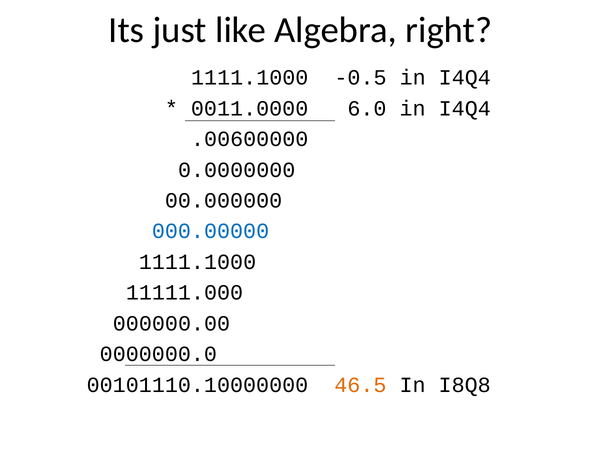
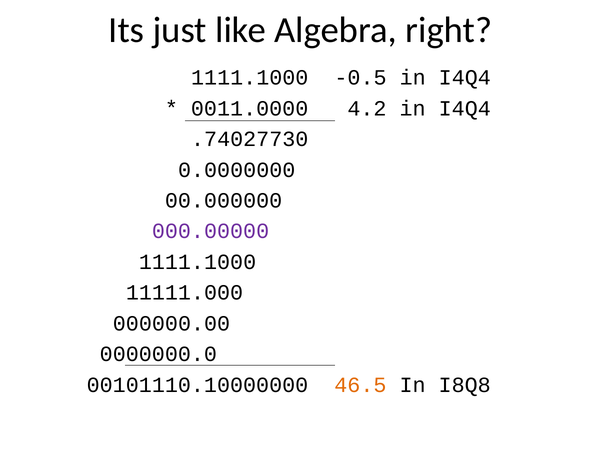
6.0: 6.0 -> 4.2
.00600000: .00600000 -> .74027730
000.00000 colour: blue -> purple
